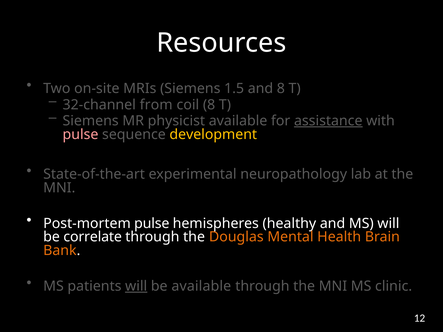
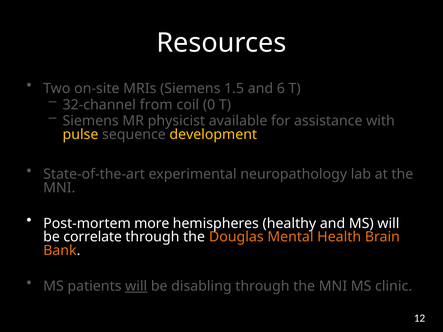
and 8: 8 -> 6
coil 8: 8 -> 0
assistance underline: present -> none
pulse at (80, 134) colour: pink -> yellow
Post-mortem pulse: pulse -> more
be available: available -> disabling
